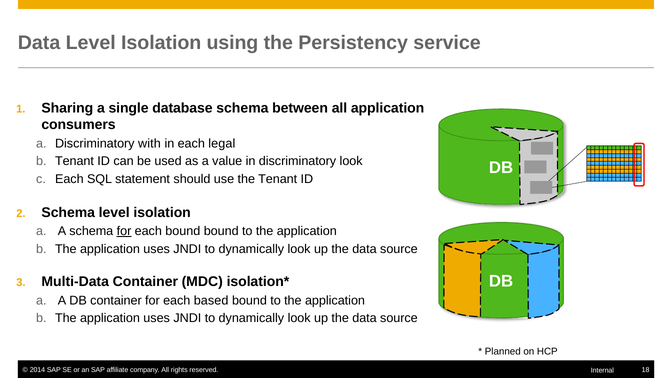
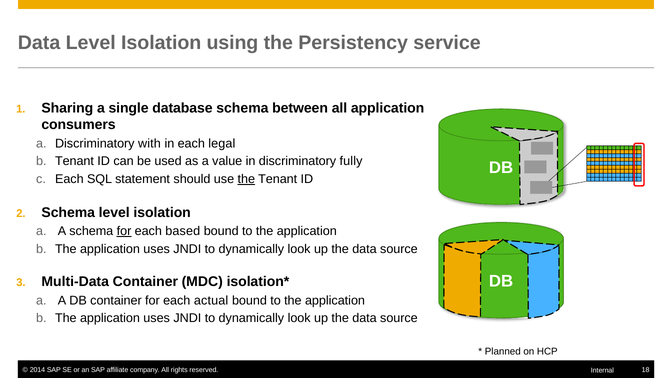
discriminatory look: look -> fully
the at (246, 179) underline: none -> present
each bound: bound -> based
based: based -> actual
